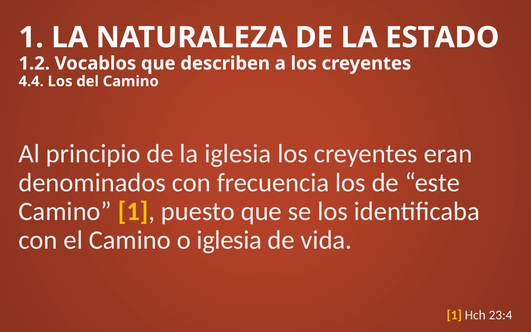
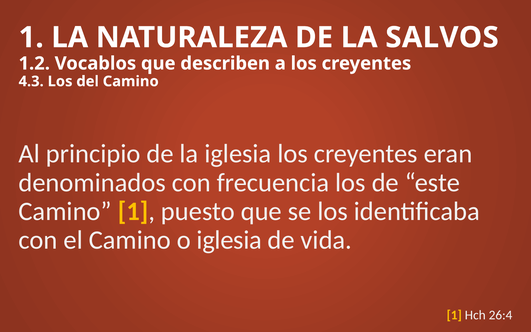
ESTADO: ESTADO -> SALVOS
4.4: 4.4 -> 4.3
23:4: 23:4 -> 26:4
